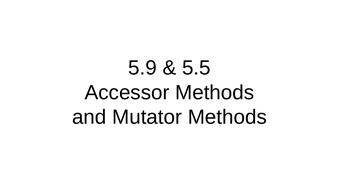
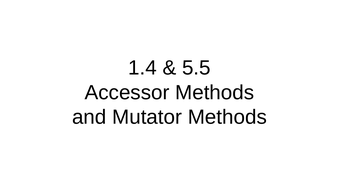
5.9: 5.9 -> 1.4
